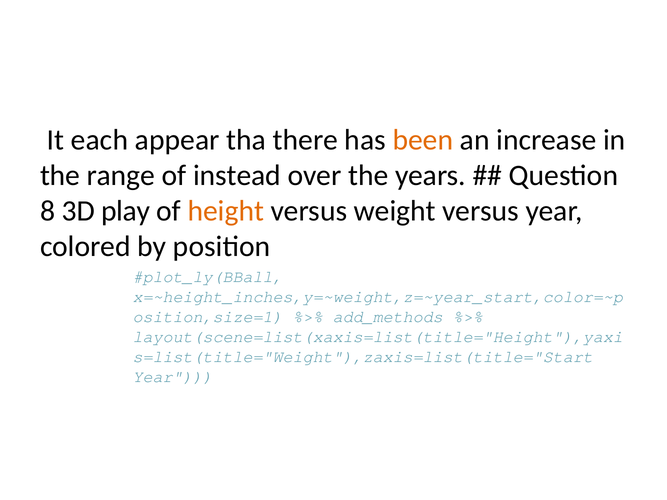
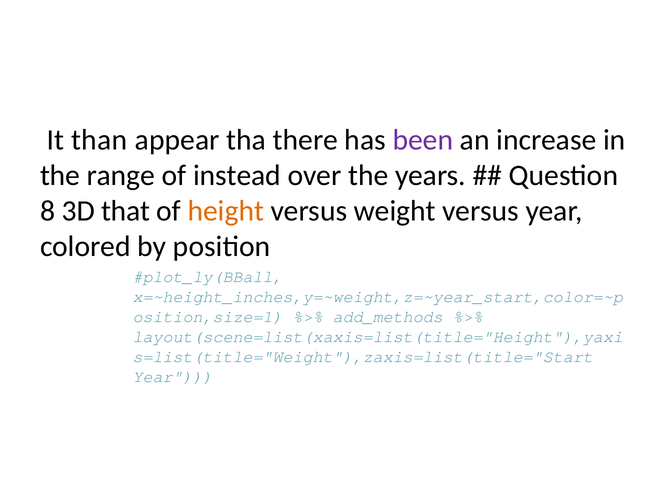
each: each -> than
been colour: orange -> purple
play: play -> that
